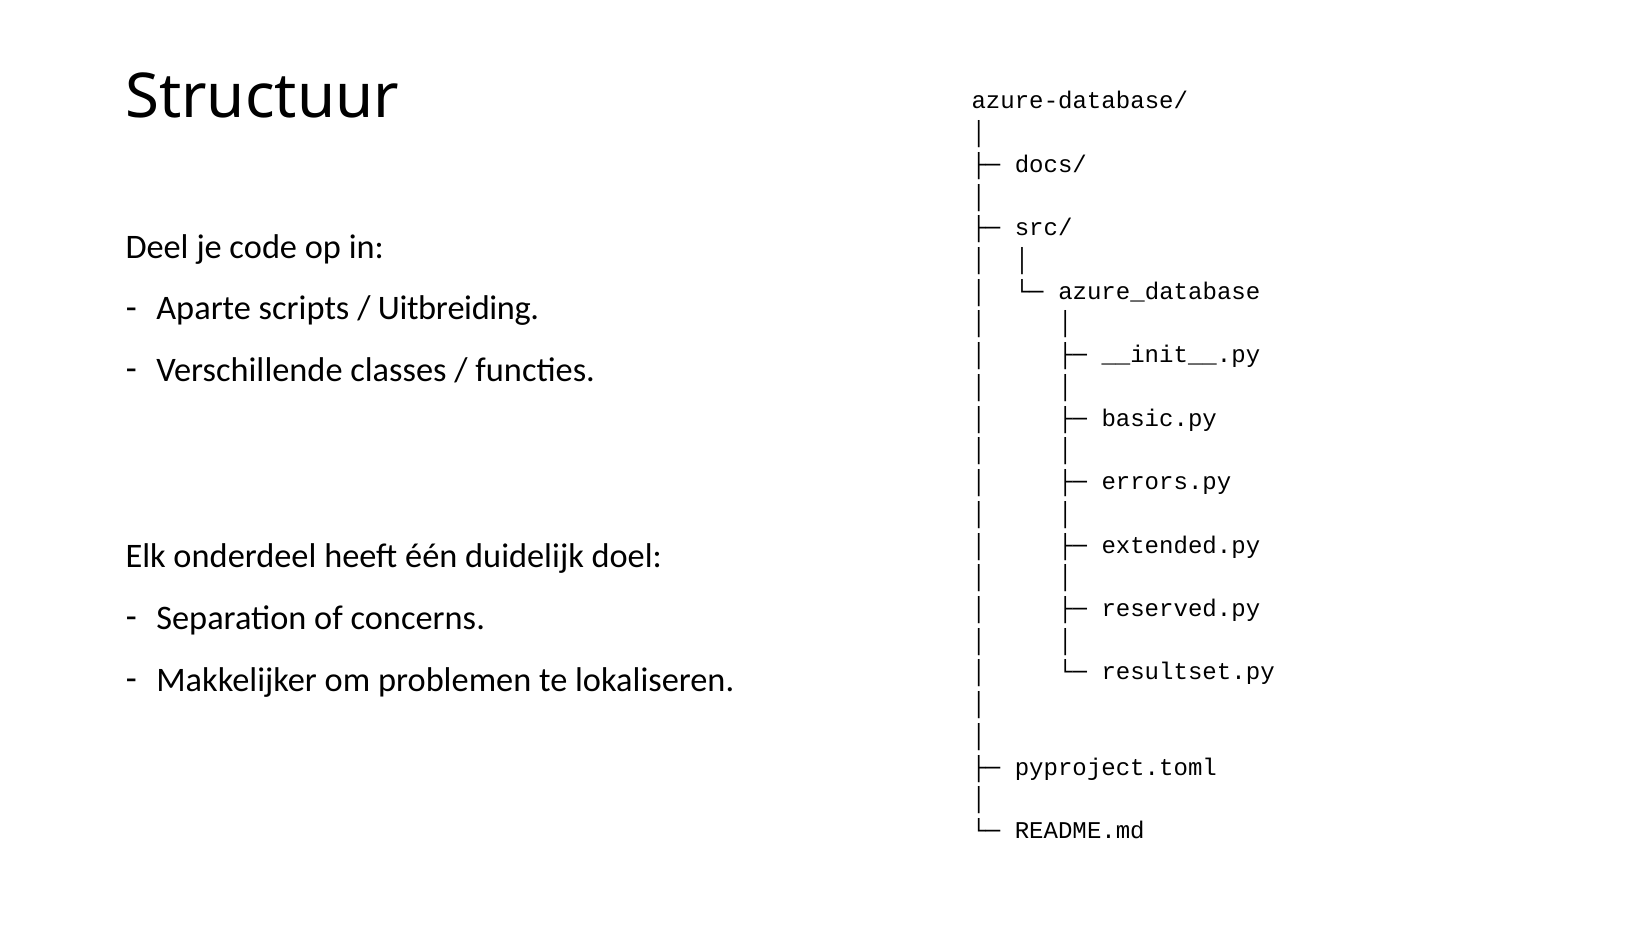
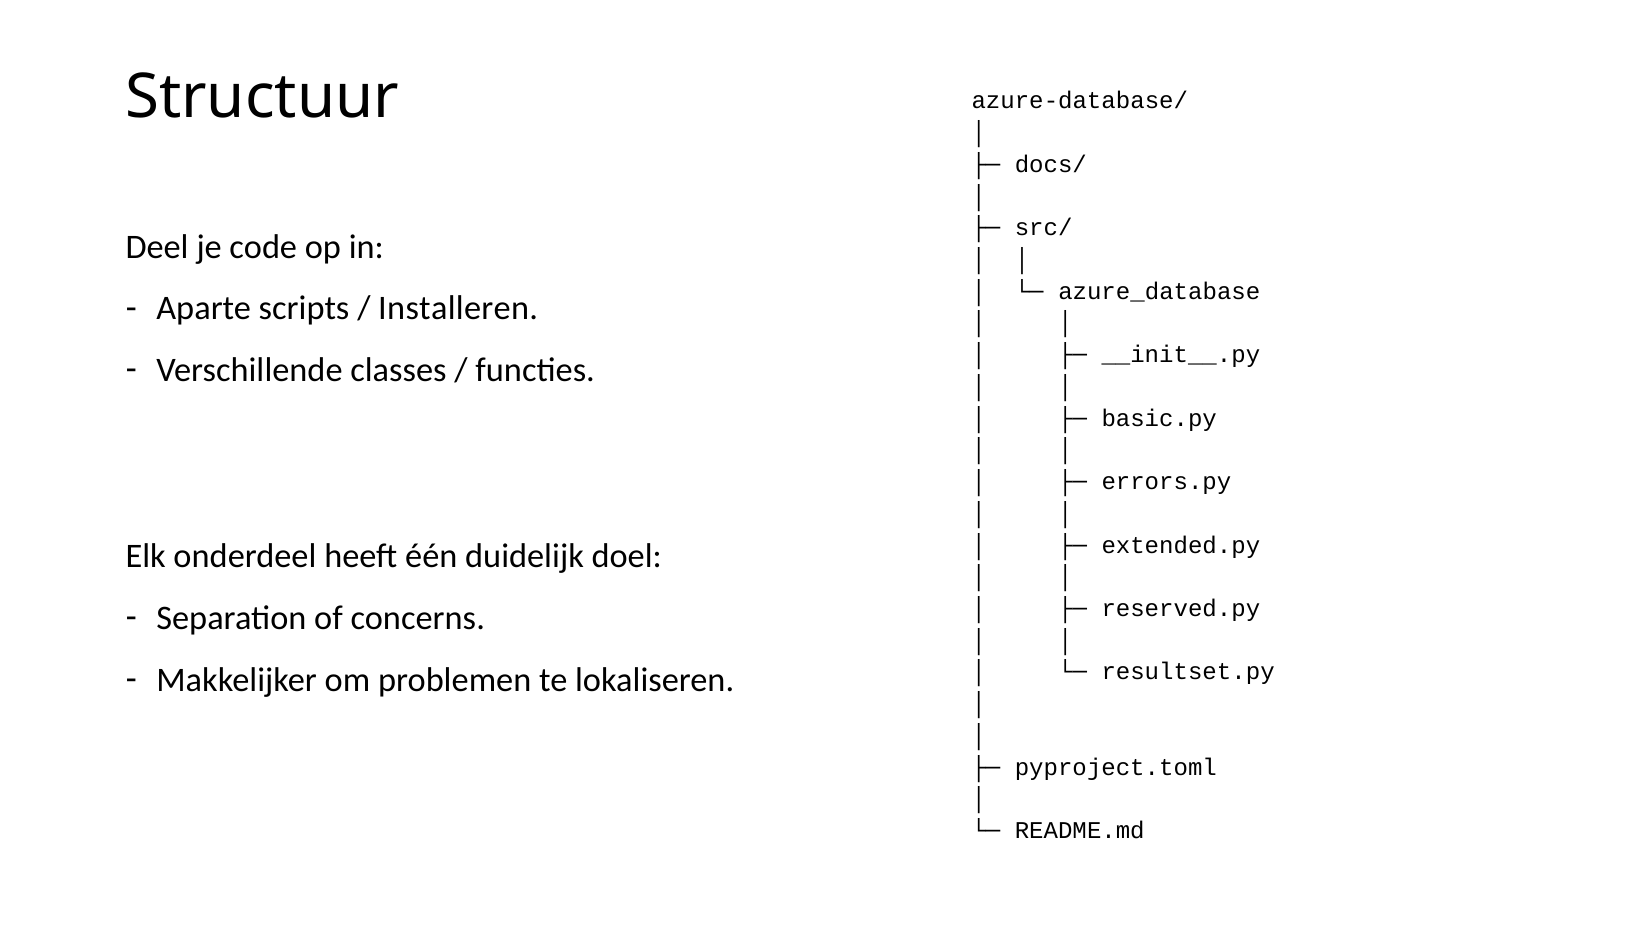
Uitbreiding: Uitbreiding -> Installeren
